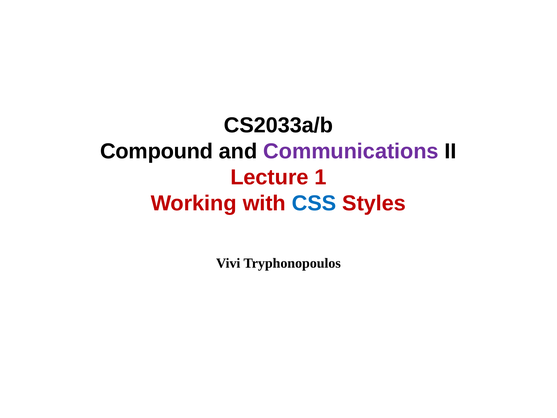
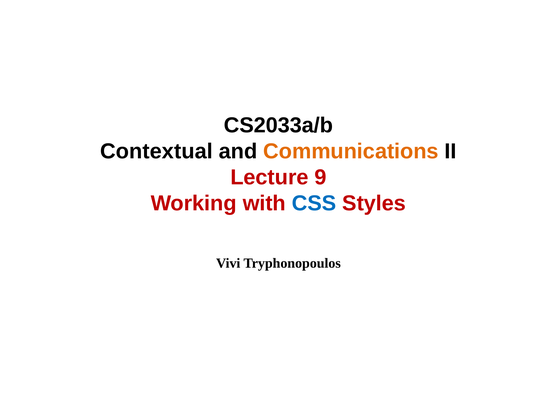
Compound: Compound -> Contextual
Communications colour: purple -> orange
1: 1 -> 9
